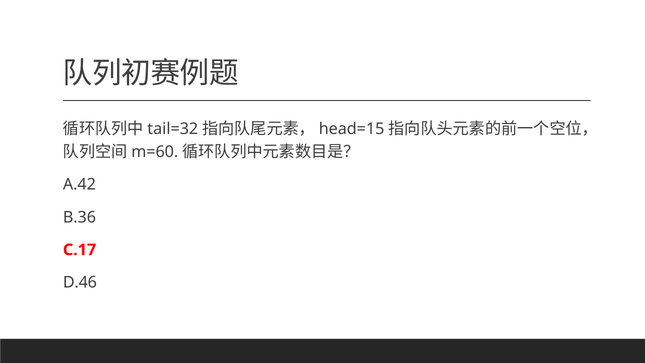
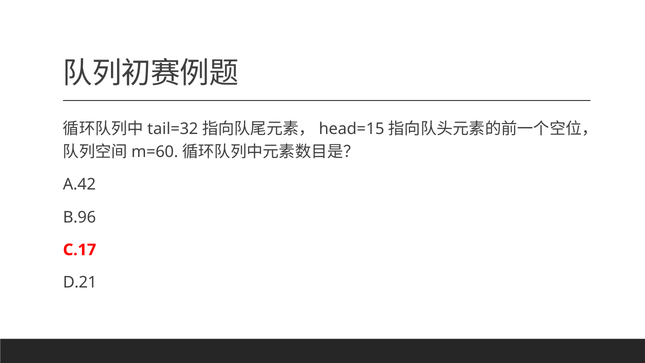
B.36: B.36 -> B.96
D.46: D.46 -> D.21
